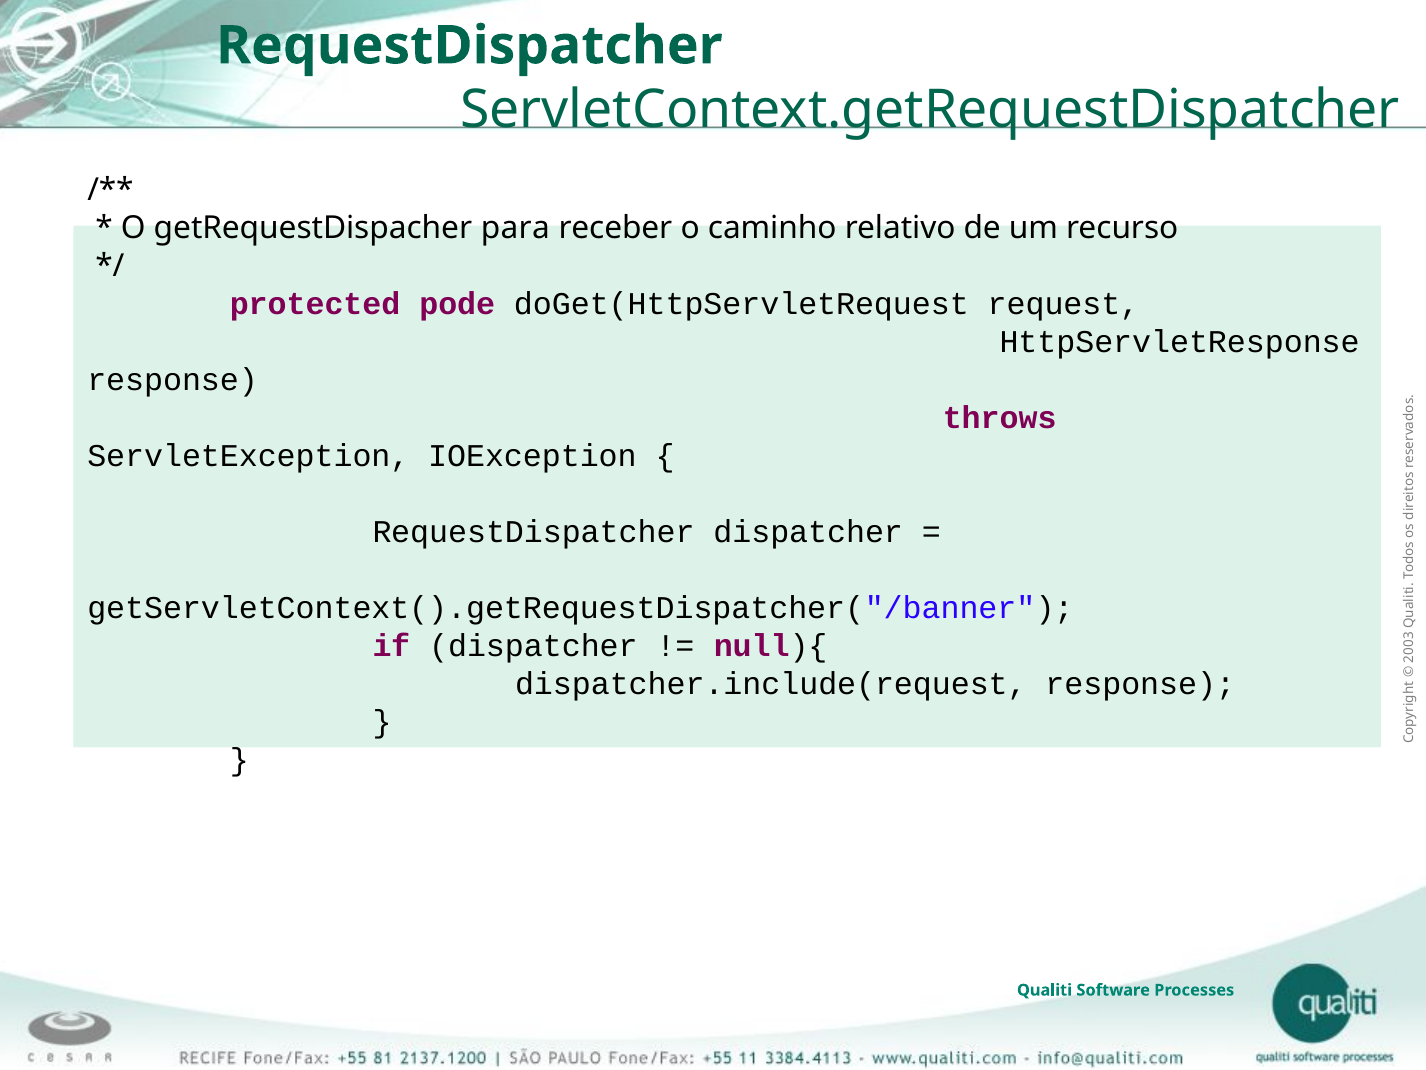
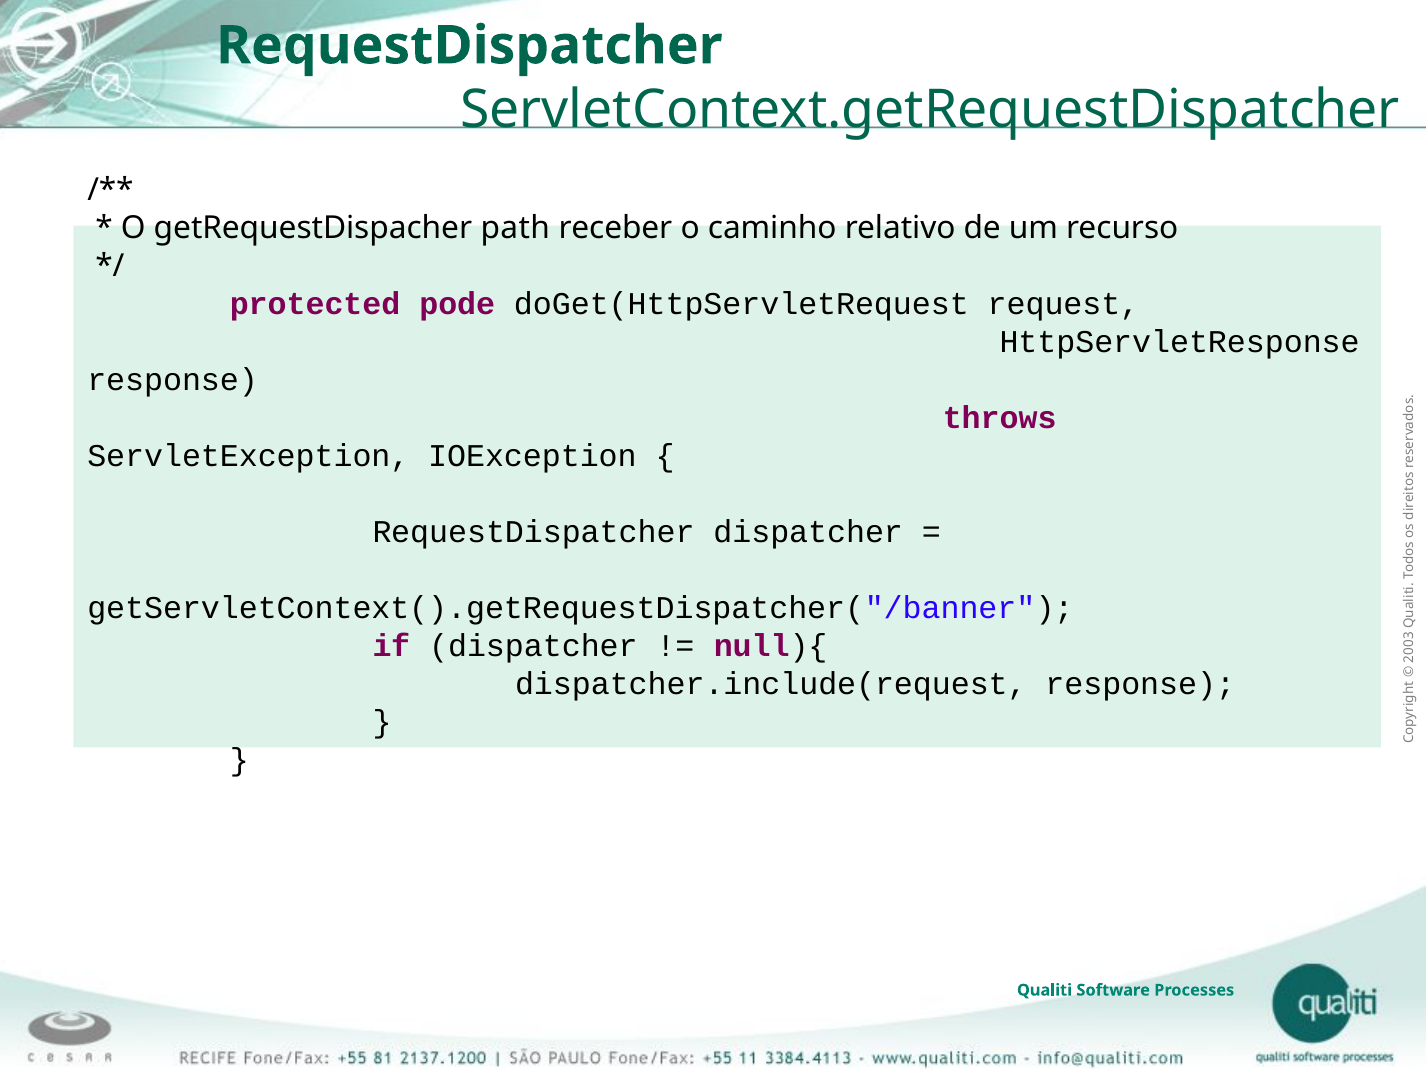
para: para -> path
